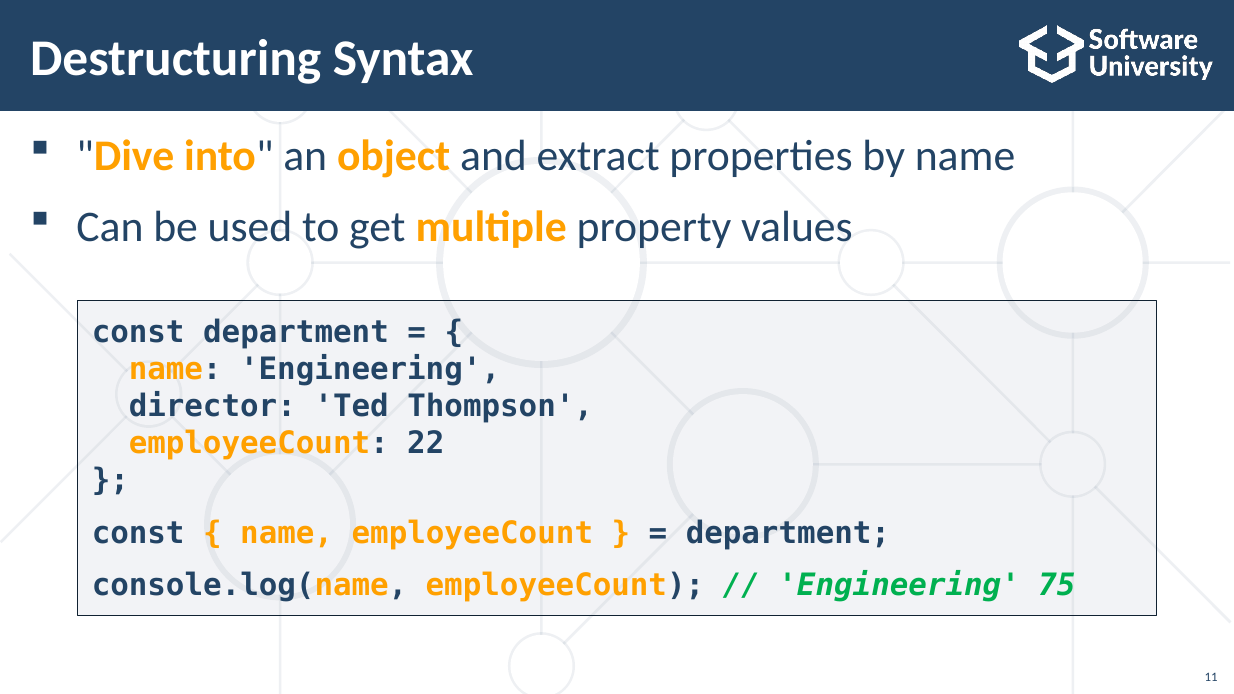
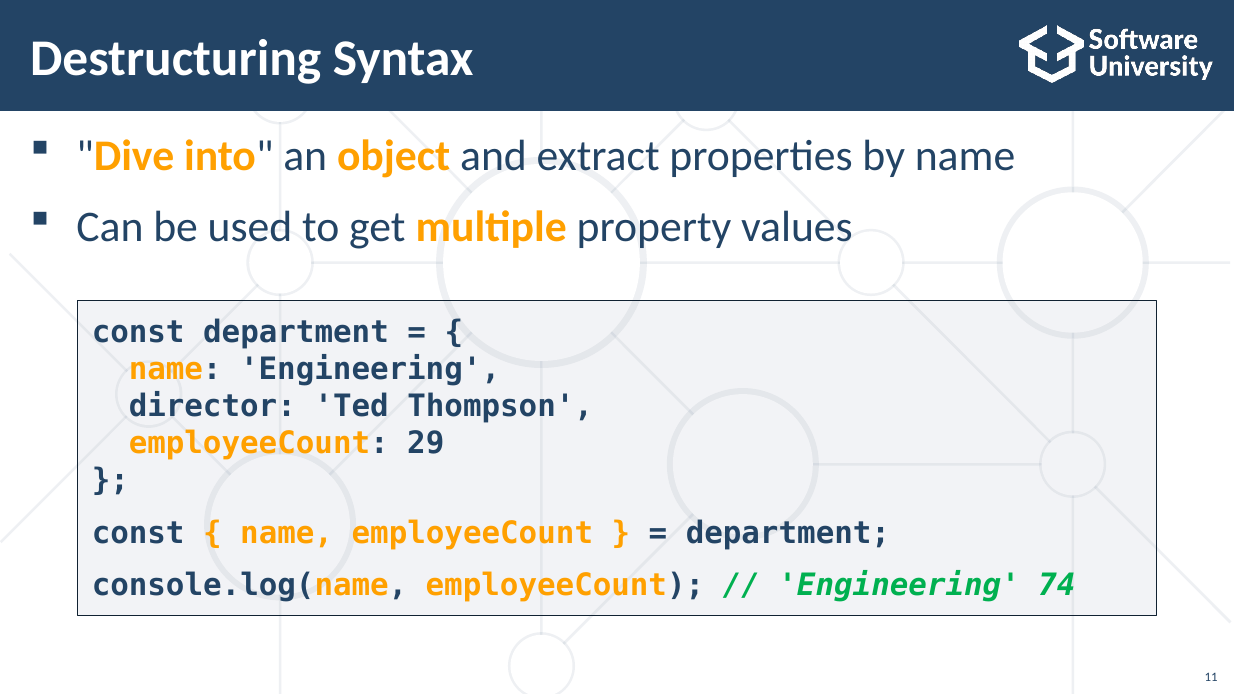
22: 22 -> 29
75: 75 -> 74
